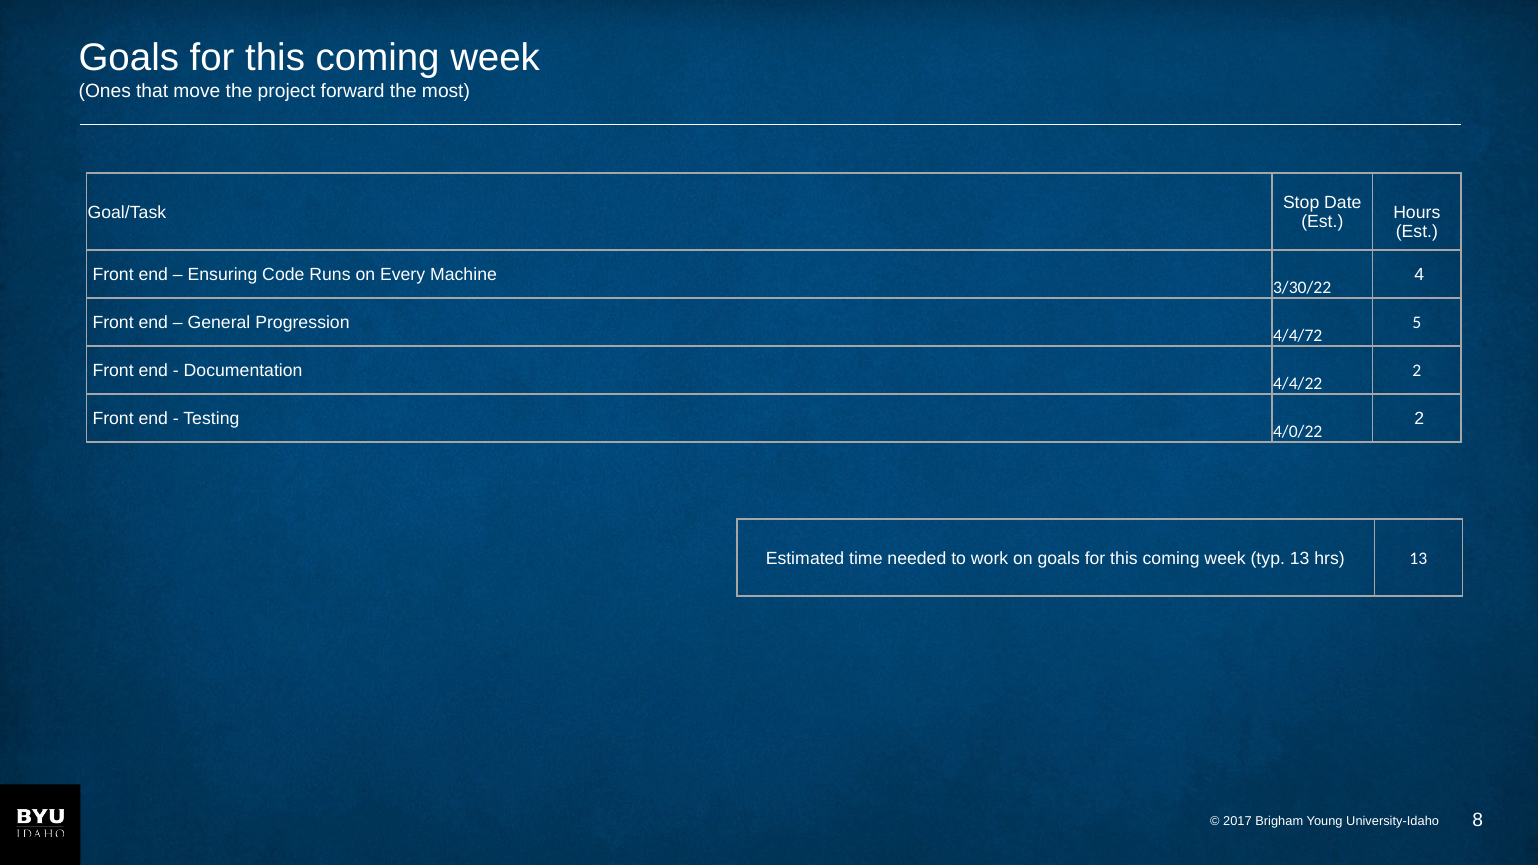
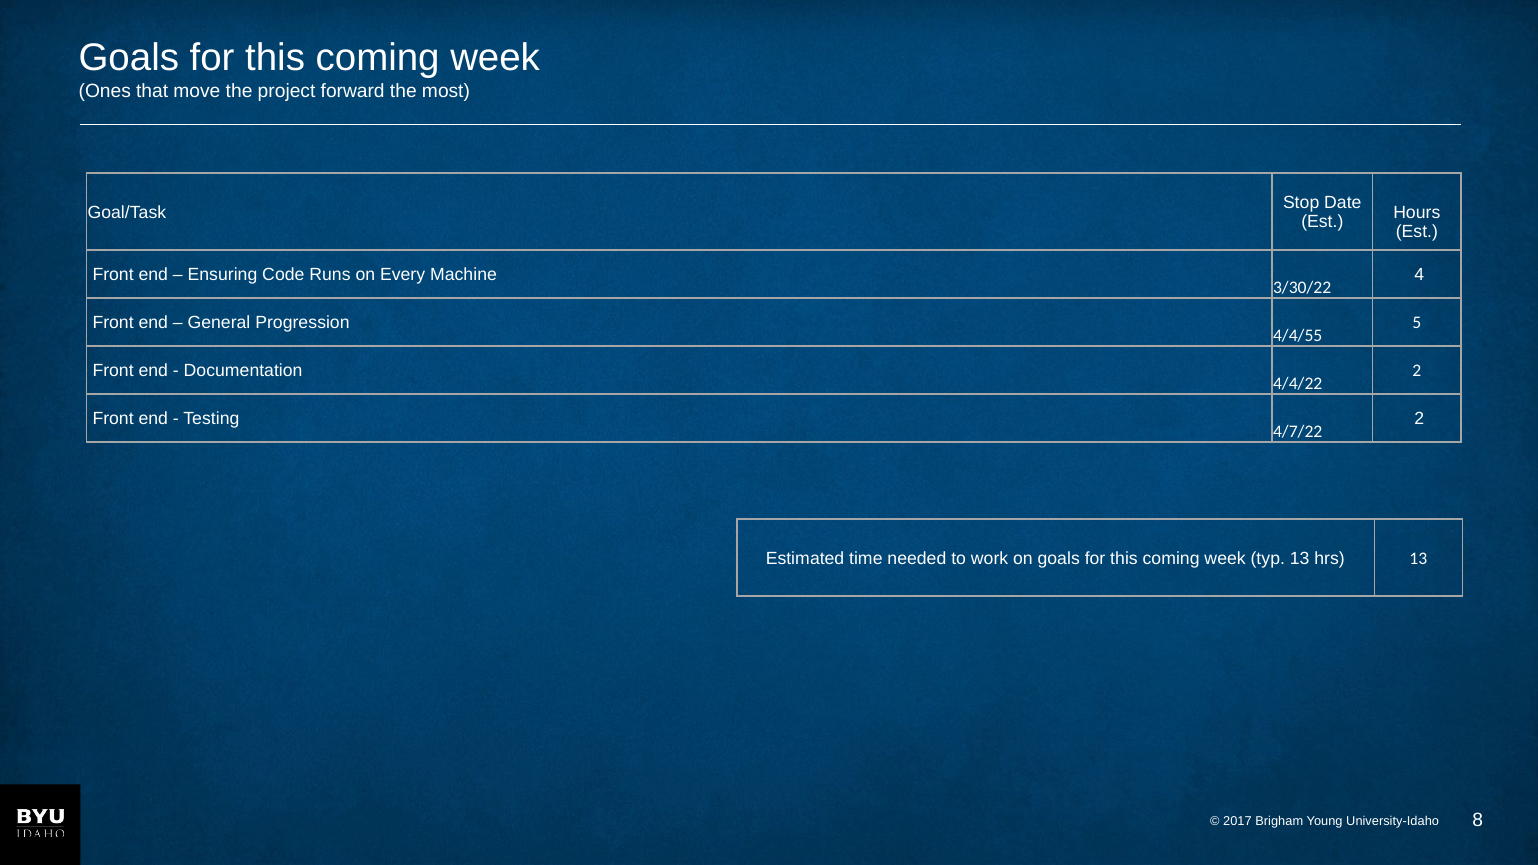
4/4/72: 4/4/72 -> 4/4/55
4/0/22: 4/0/22 -> 4/7/22
